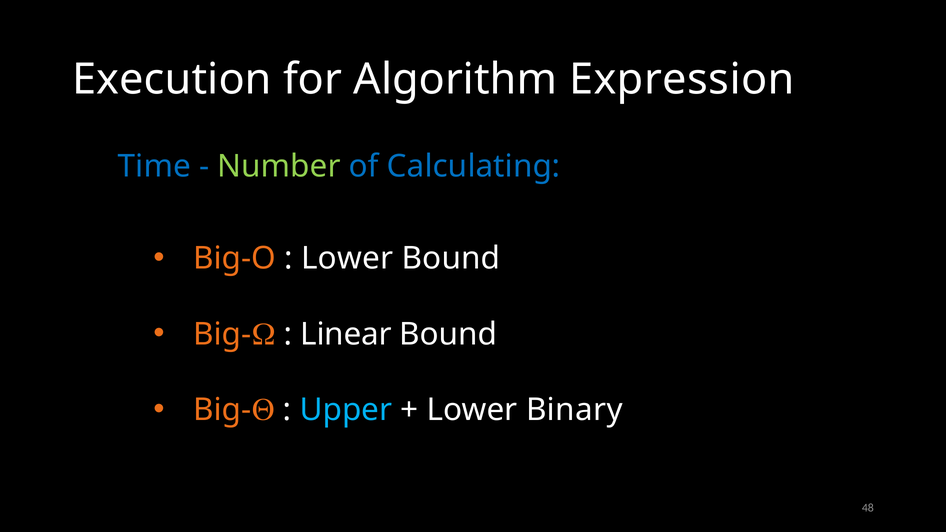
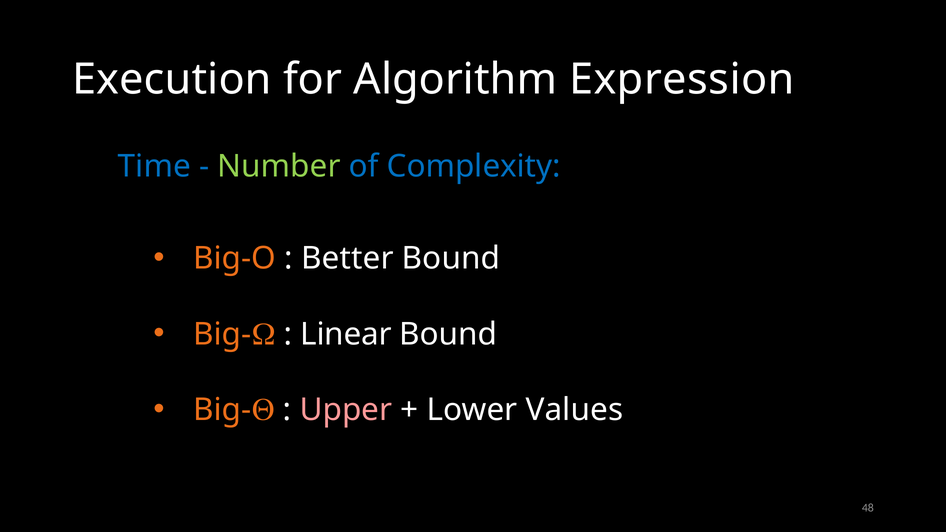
Calculating: Calculating -> Complexity
Lower at (347, 259): Lower -> Better
Upper colour: light blue -> pink
Binary: Binary -> Values
